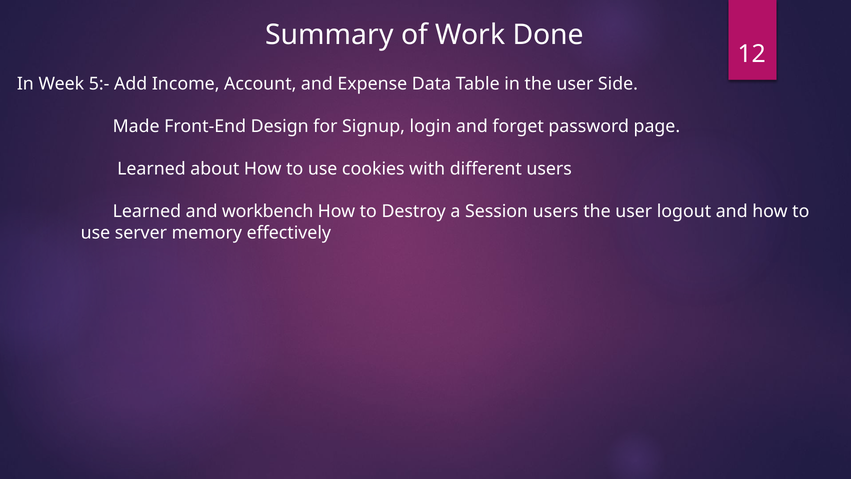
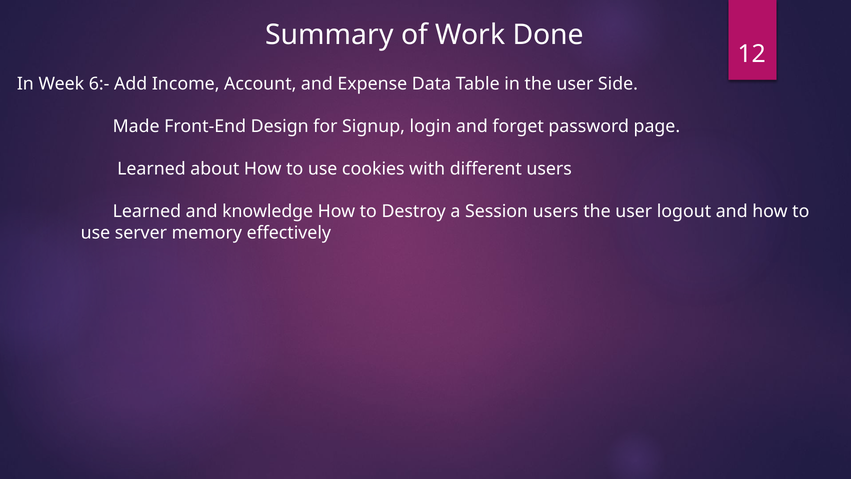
5:-: 5:- -> 6:-
workbench: workbench -> knowledge
